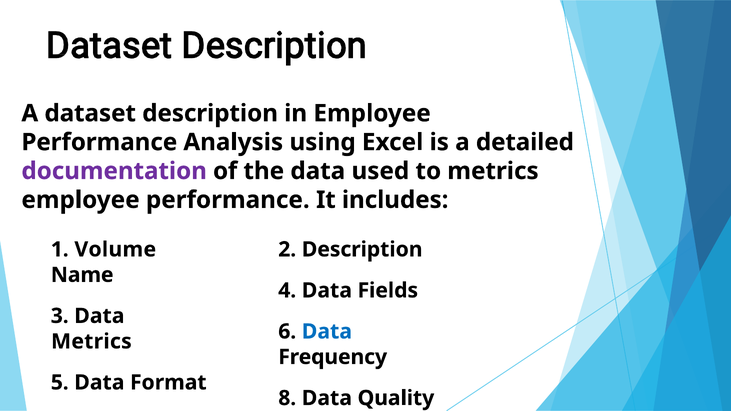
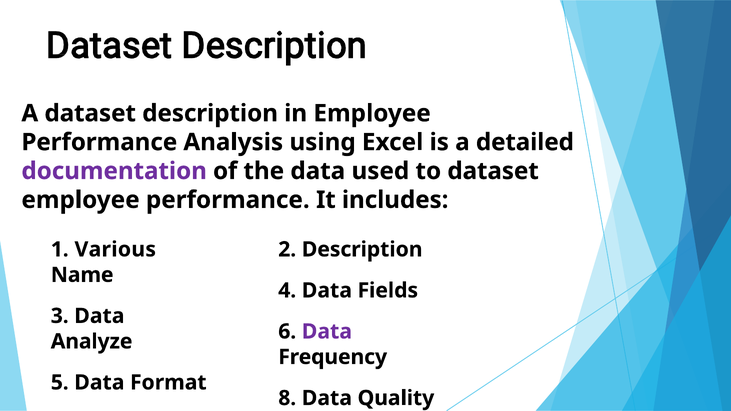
to metrics: metrics -> dataset
1 Volume: Volume -> Various
Data at (327, 332) colour: blue -> purple
Metrics at (91, 342): Metrics -> Analyze
